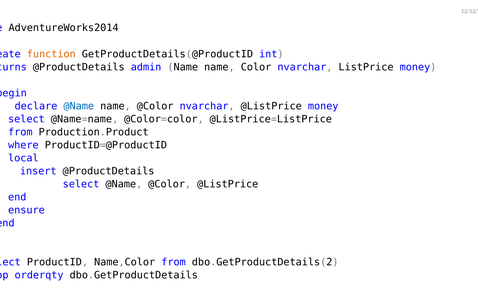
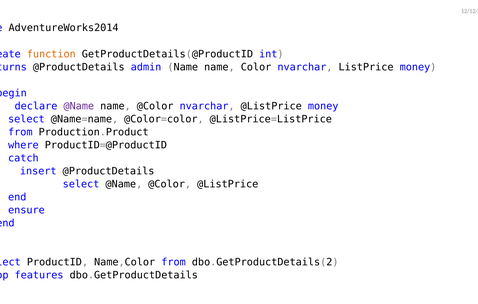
@Name at (79, 106) colour: blue -> purple
local: local -> catch
orderqty: orderqty -> features
